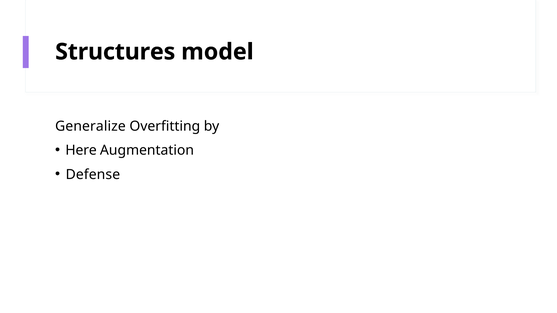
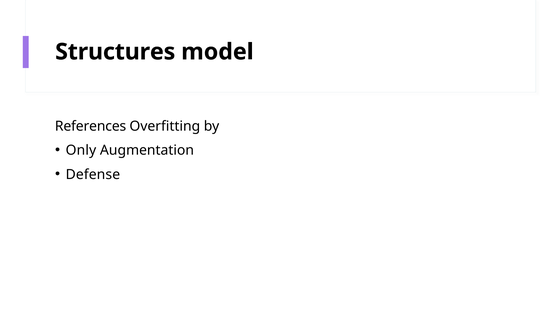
Generalize: Generalize -> References
Here: Here -> Only
